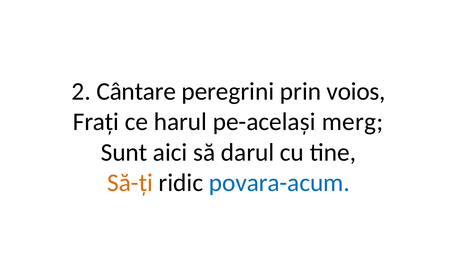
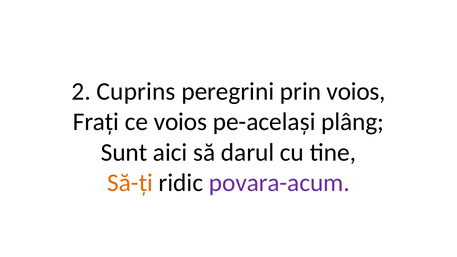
Cântare: Cântare -> Cuprins
ce harul: harul -> voios
merg: merg -> plâng
povara-acum colour: blue -> purple
